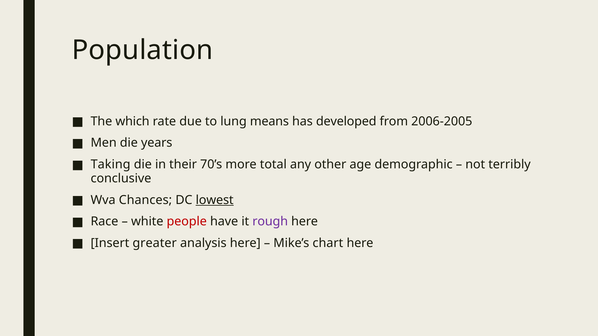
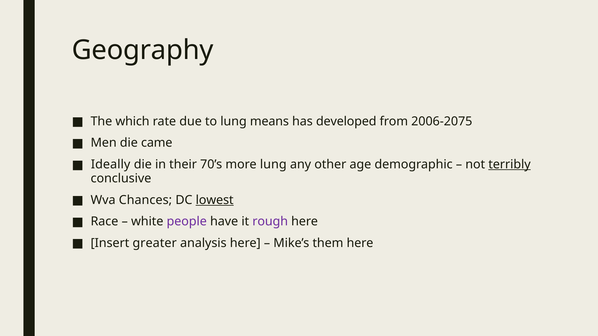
Population: Population -> Geography
2006-2005: 2006-2005 -> 2006-2075
years: years -> came
Taking: Taking -> Ideally
more total: total -> lung
terribly underline: none -> present
people colour: red -> purple
chart: chart -> them
